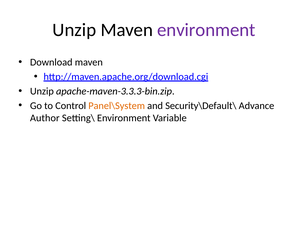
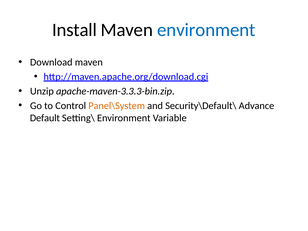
Unzip at (74, 30): Unzip -> Install
environment at (206, 30) colour: purple -> blue
Author: Author -> Default
